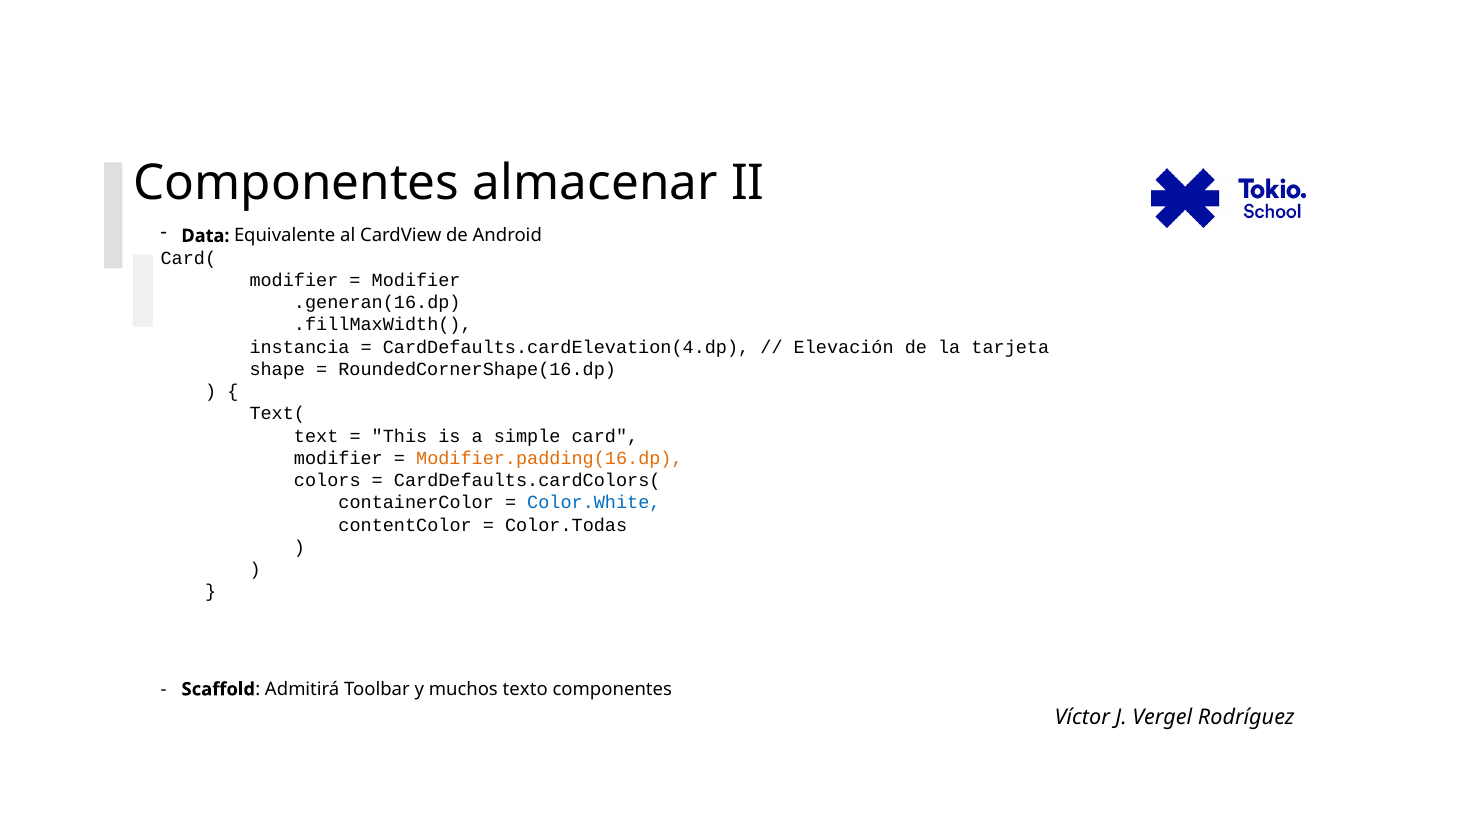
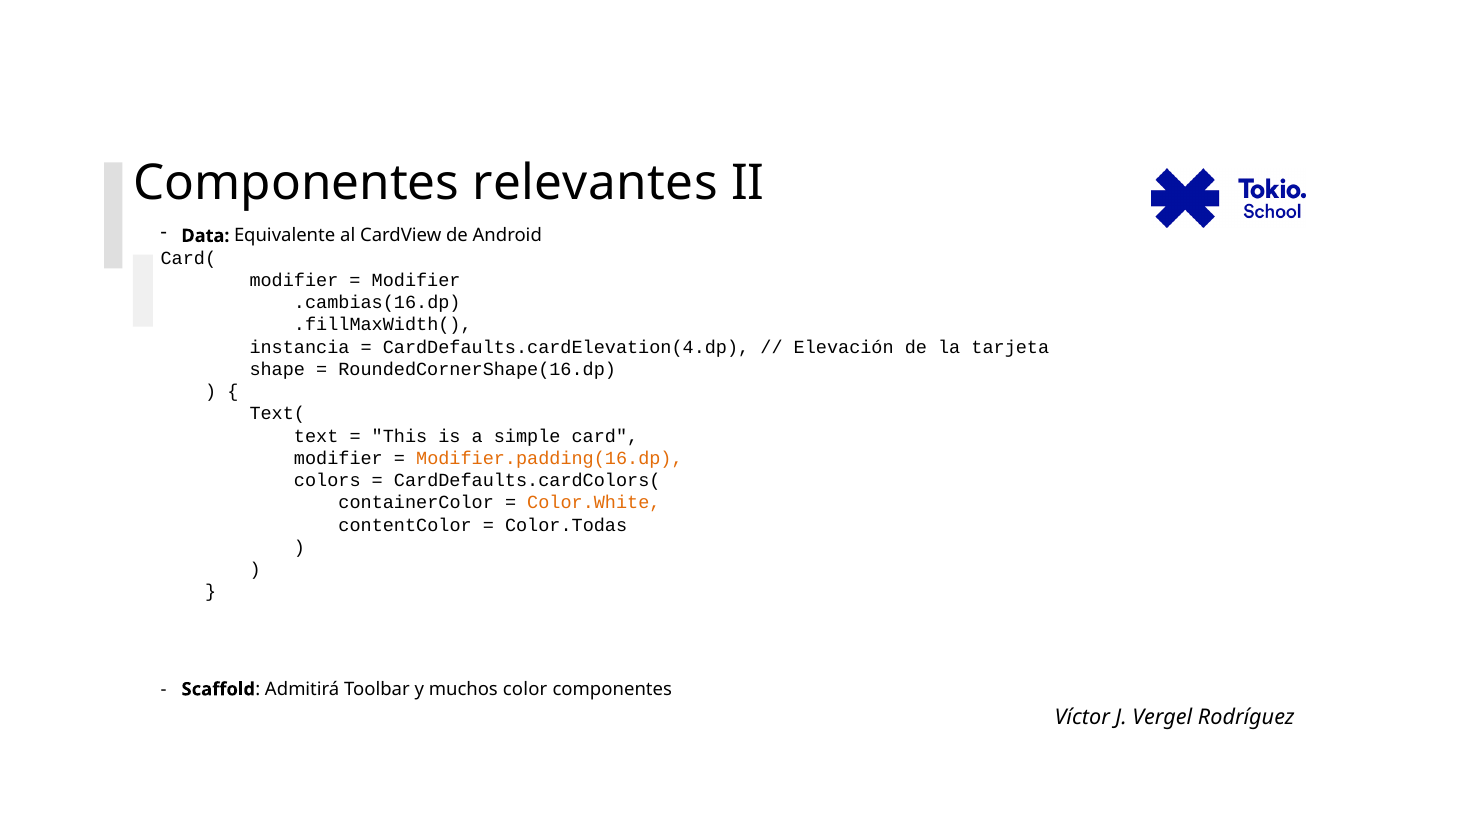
almacenar: almacenar -> relevantes
.generan(16.dp: .generan(16.dp -> .cambias(16.dp
Color.White colour: blue -> orange
texto: texto -> color
